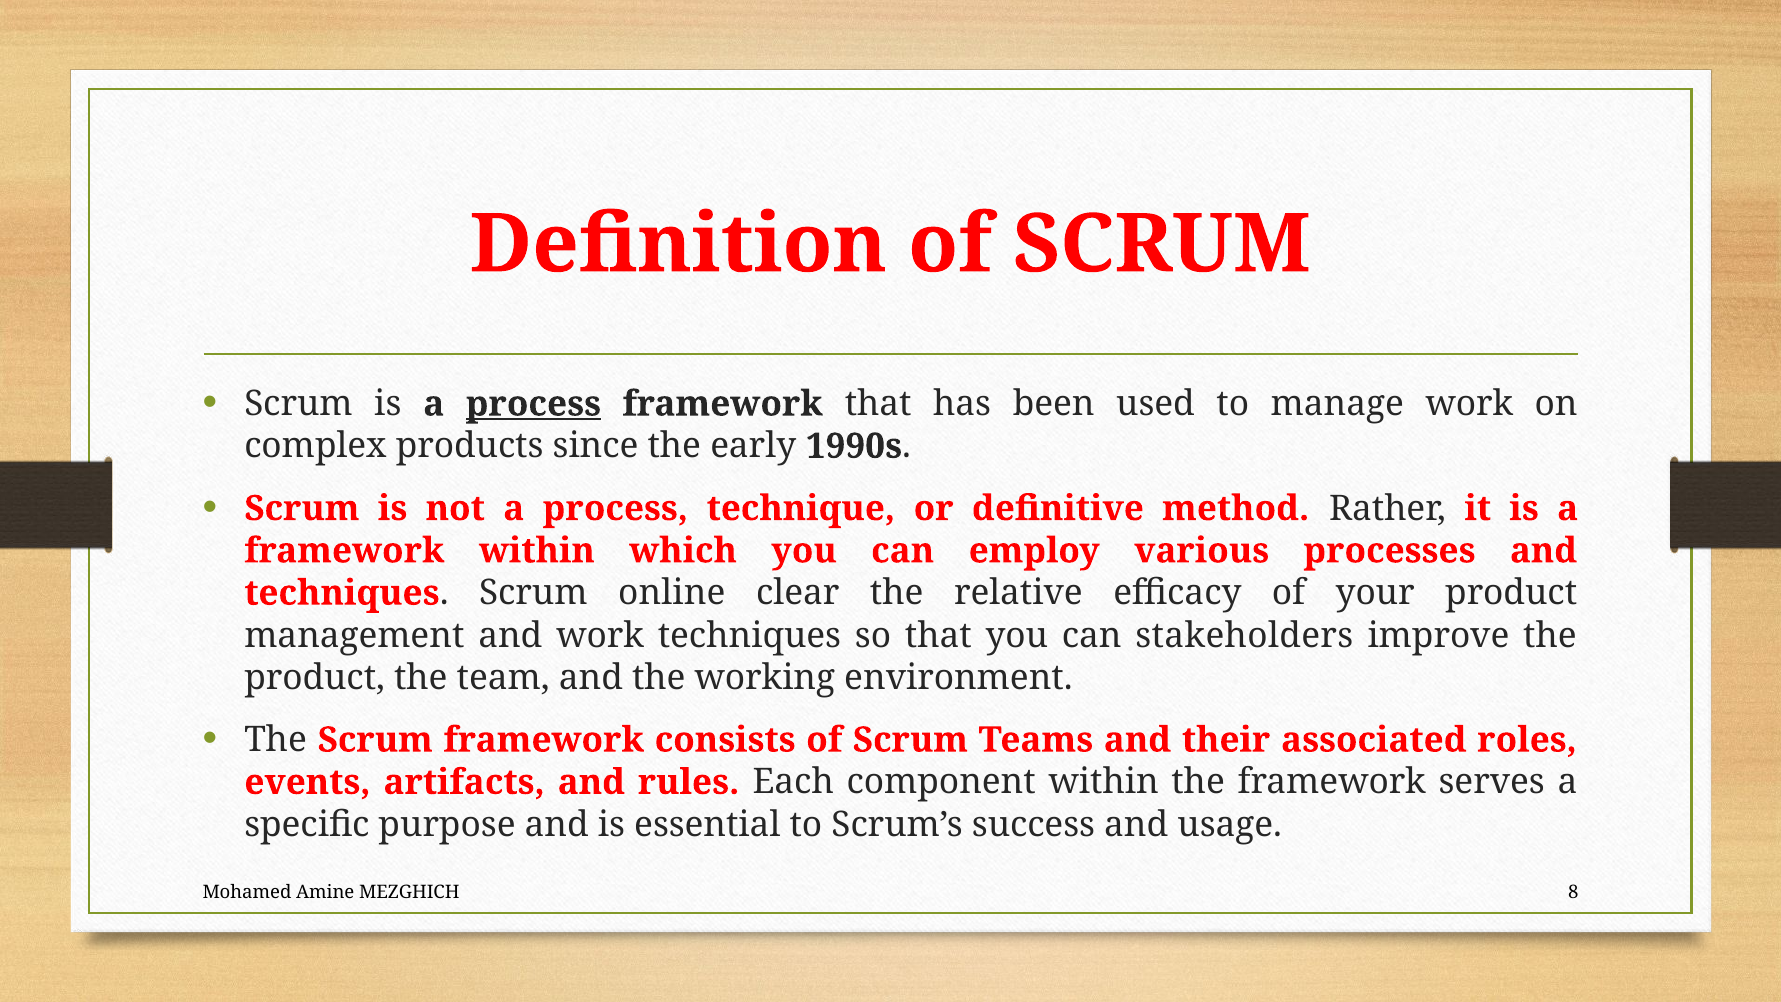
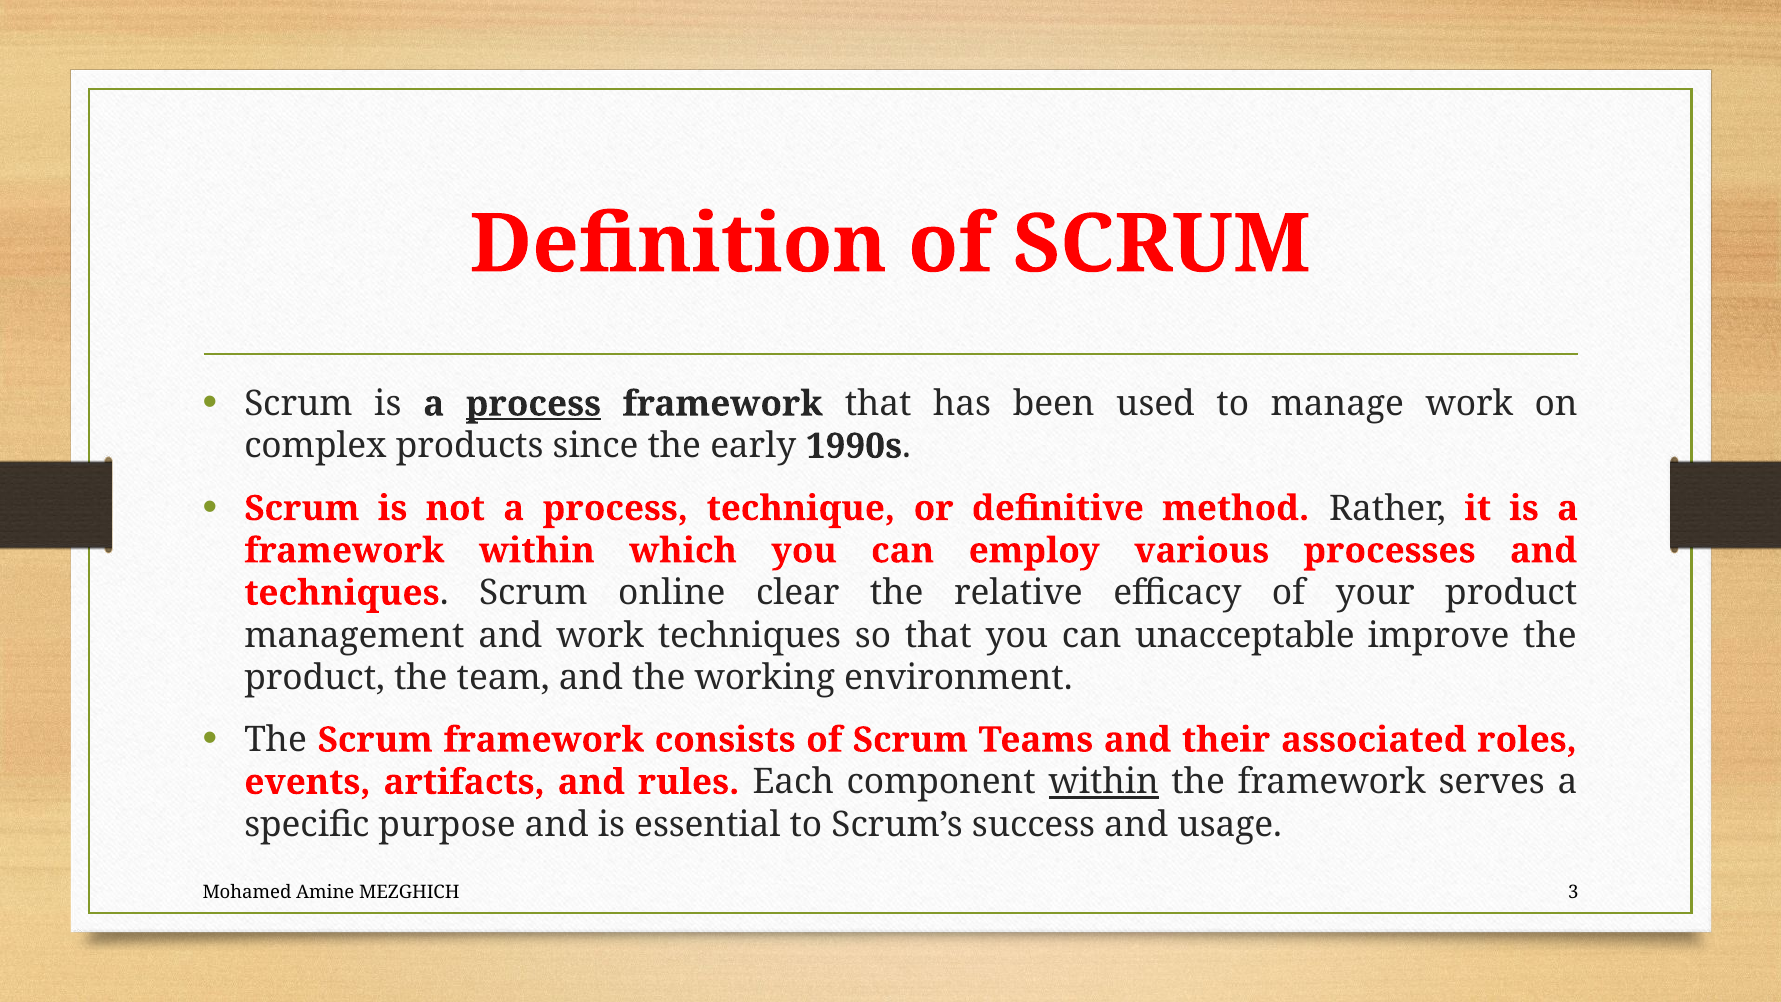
stakeholders: stakeholders -> unacceptable
within at (1104, 782) underline: none -> present
8: 8 -> 3
